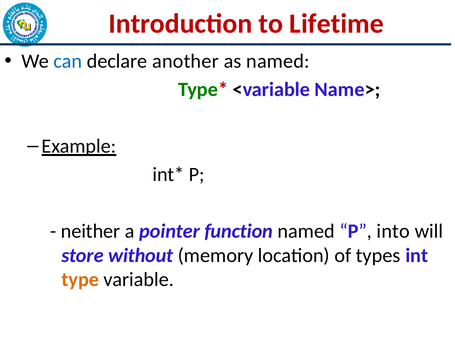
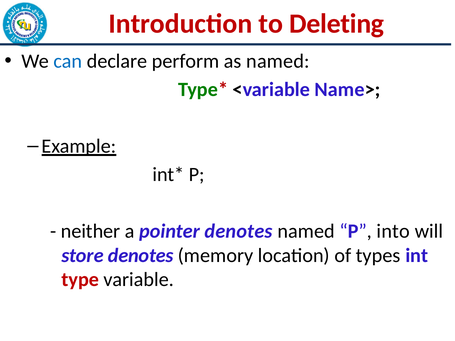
Lifetime: Lifetime -> Deleting
another: another -> perform
pointer function: function -> denotes
store without: without -> denotes
type colour: orange -> red
